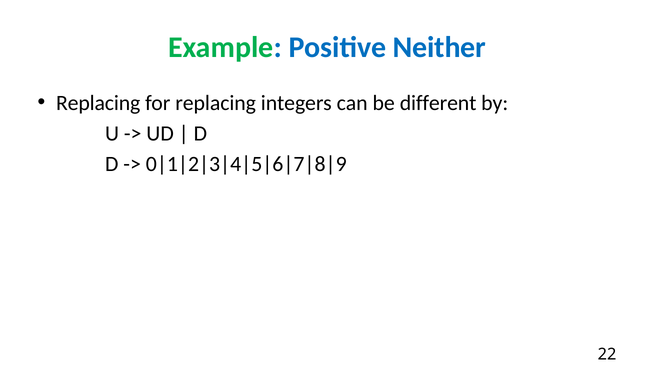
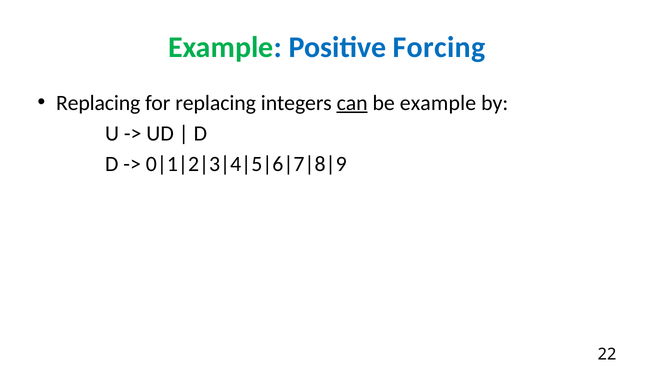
Neither: Neither -> Forcing
can underline: none -> present
be different: different -> example
